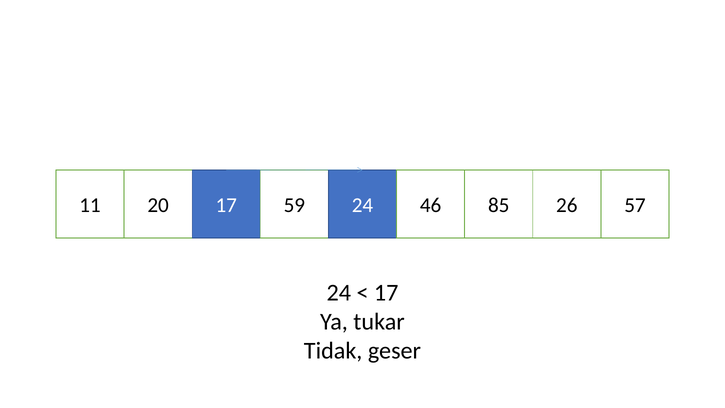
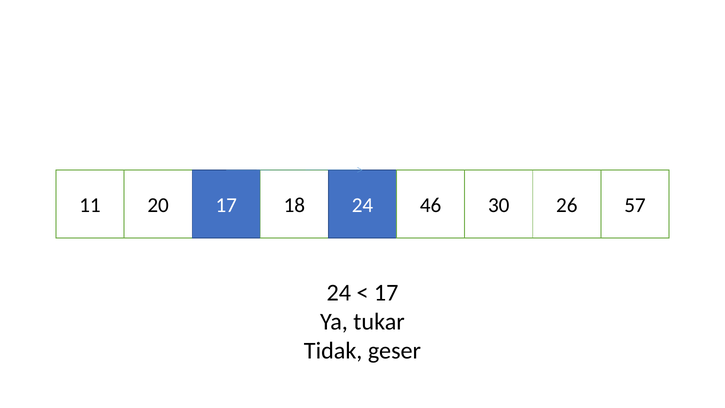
59: 59 -> 18
85: 85 -> 30
